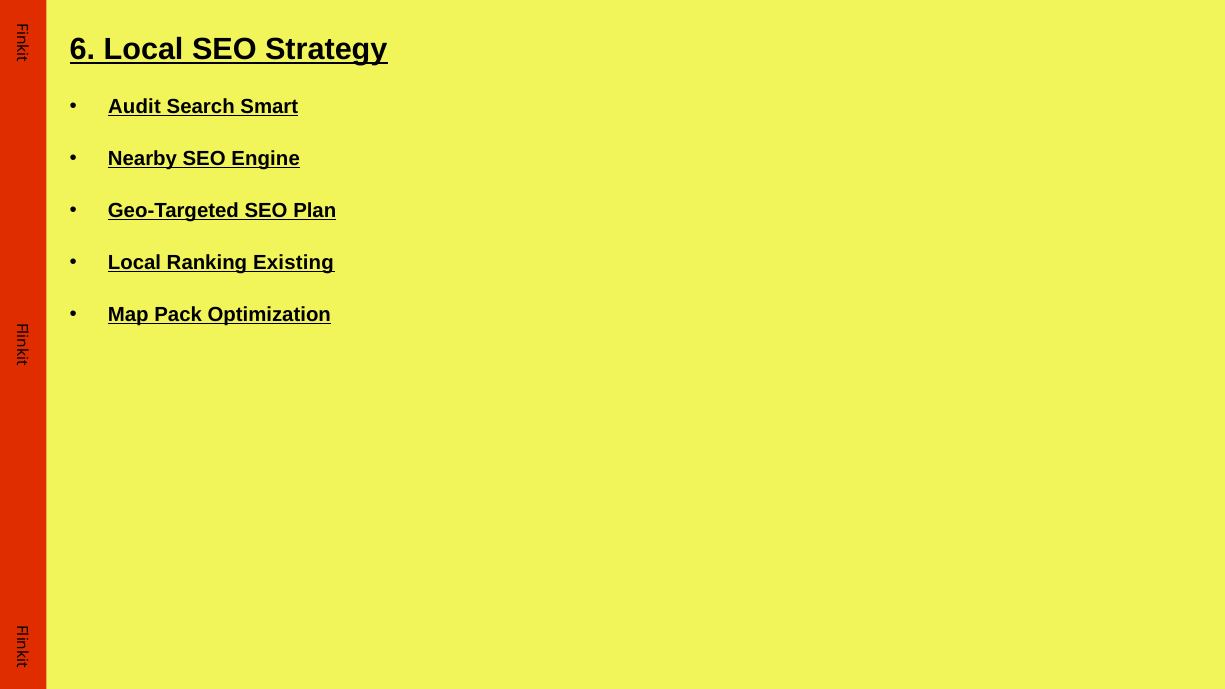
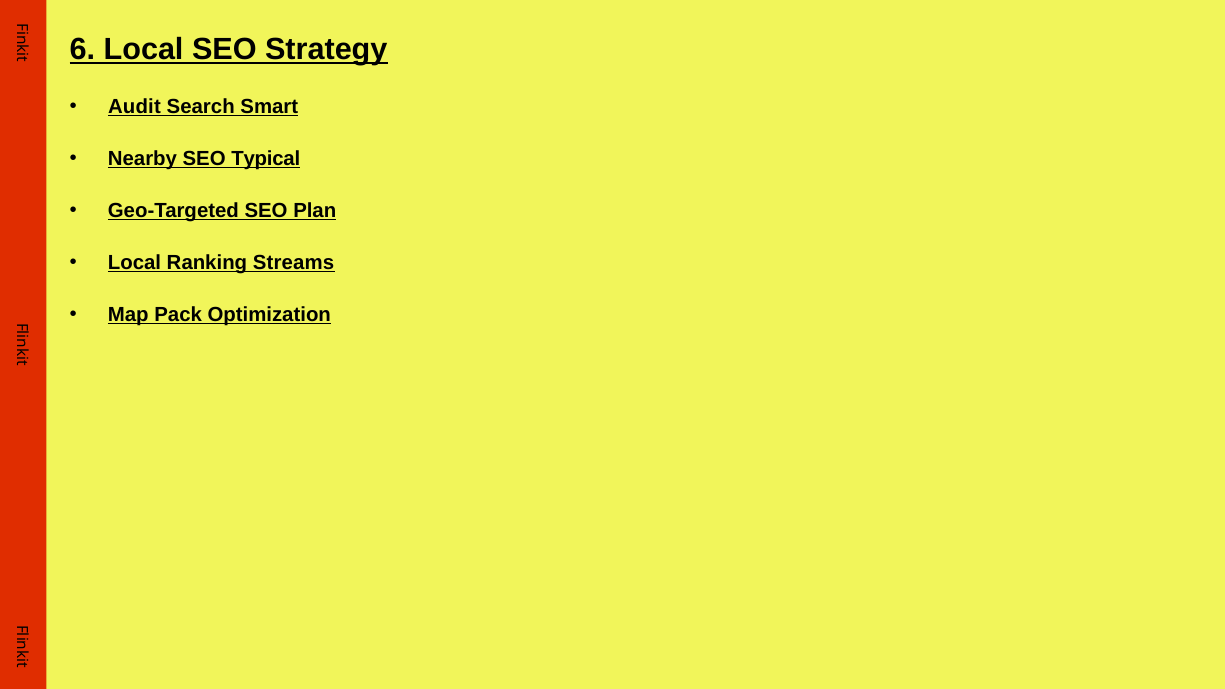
Engine: Engine -> Typical
Existing: Existing -> Streams
